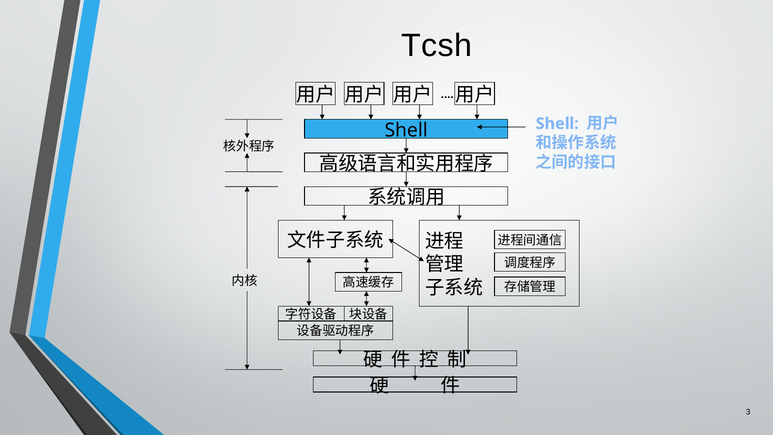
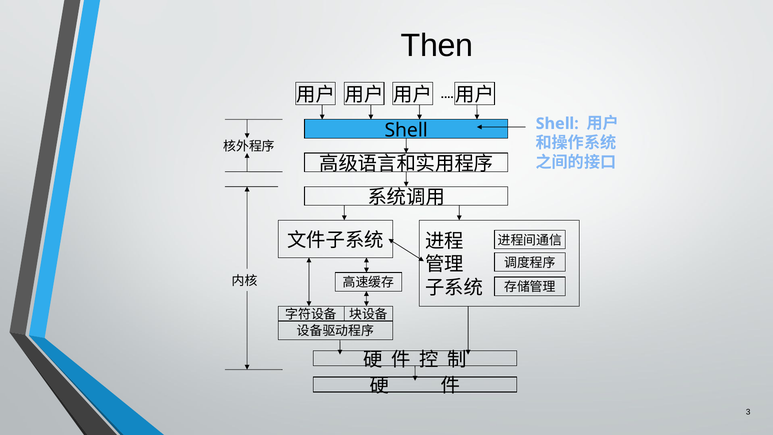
Tcsh: Tcsh -> Then
